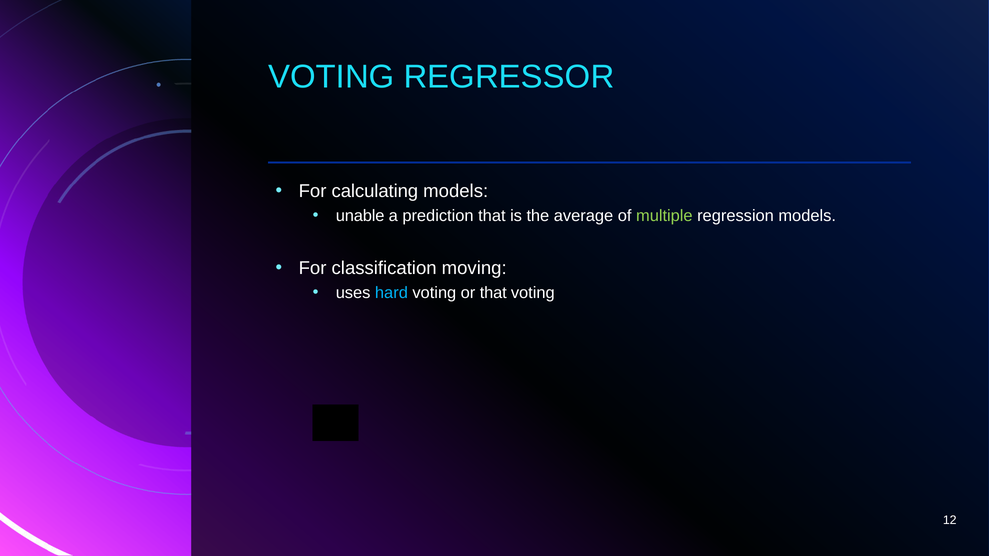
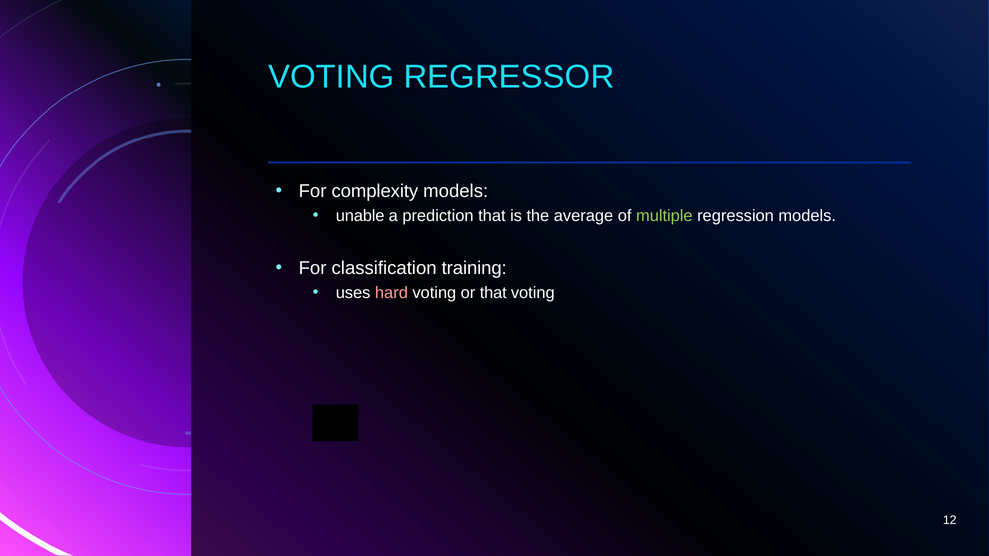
calculating: calculating -> complexity
moving: moving -> training
hard colour: light blue -> pink
